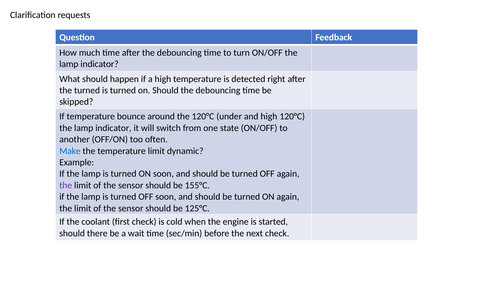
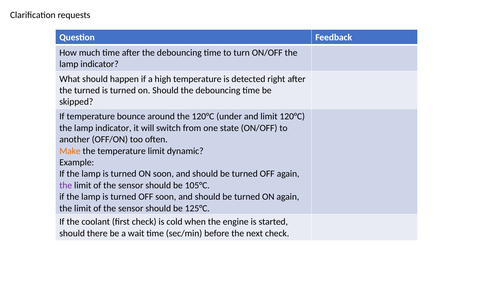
and high: high -> limit
Make colour: blue -> orange
155°C: 155°C -> 105°C
